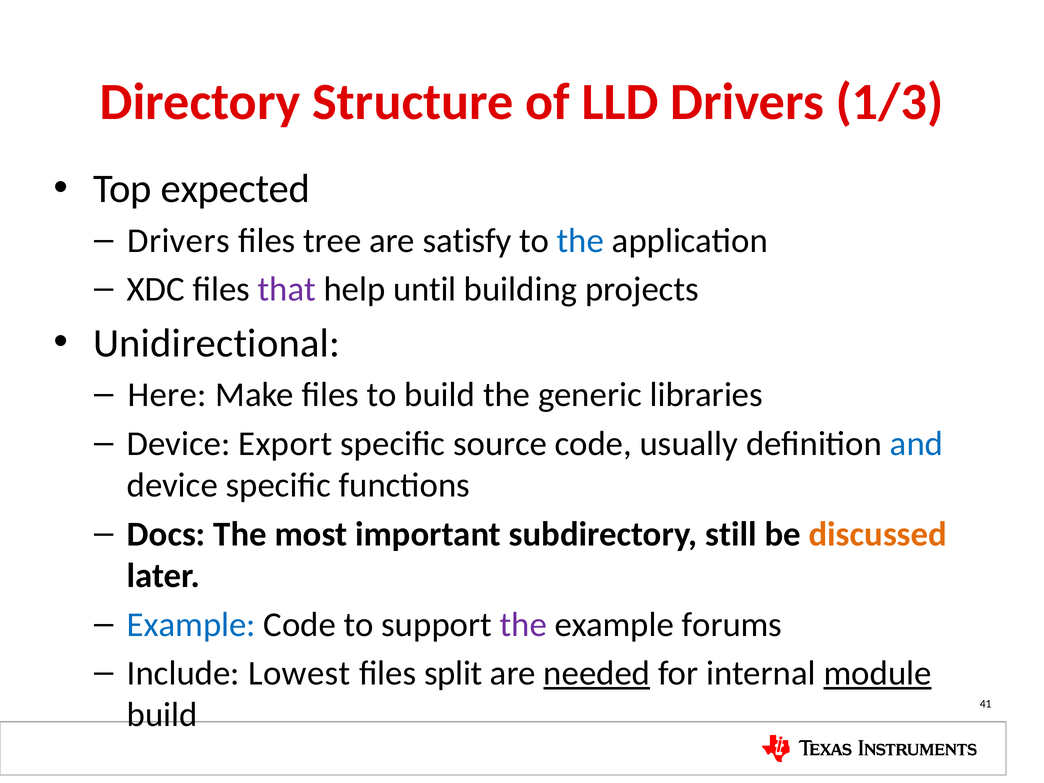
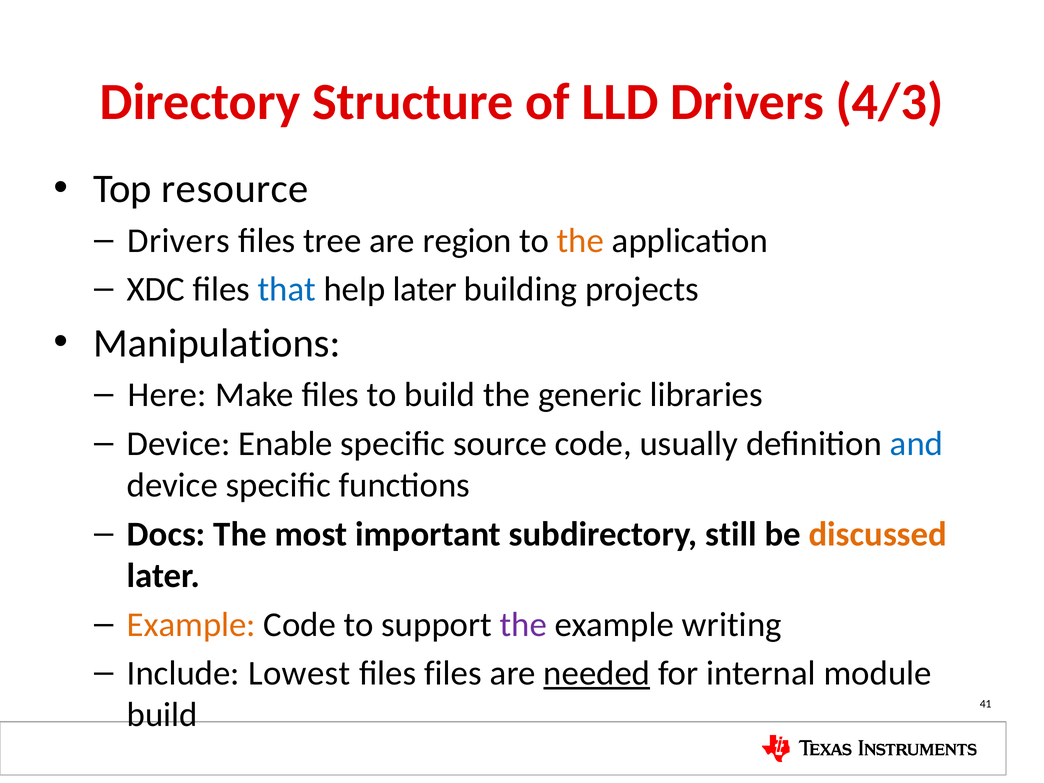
1/3: 1/3 -> 4/3
expected: expected -> resource
satisfy: satisfy -> region
the at (580, 241) colour: blue -> orange
that colour: purple -> blue
help until: until -> later
Unidirectional: Unidirectional -> Manipulations
Export: Export -> Enable
Example at (191, 625) colour: blue -> orange
forums: forums -> writing
files split: split -> files
module underline: present -> none
